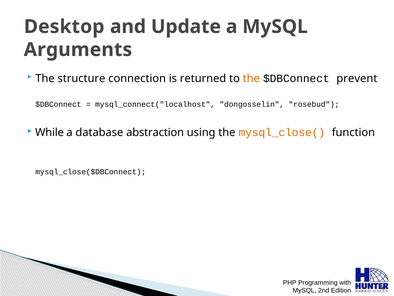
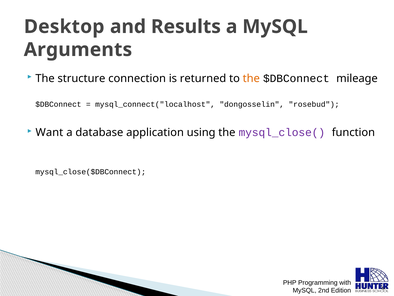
Update: Update -> Results
prevent: prevent -> mileage
While: While -> Want
abstraction: abstraction -> application
mysql_close( colour: orange -> purple
